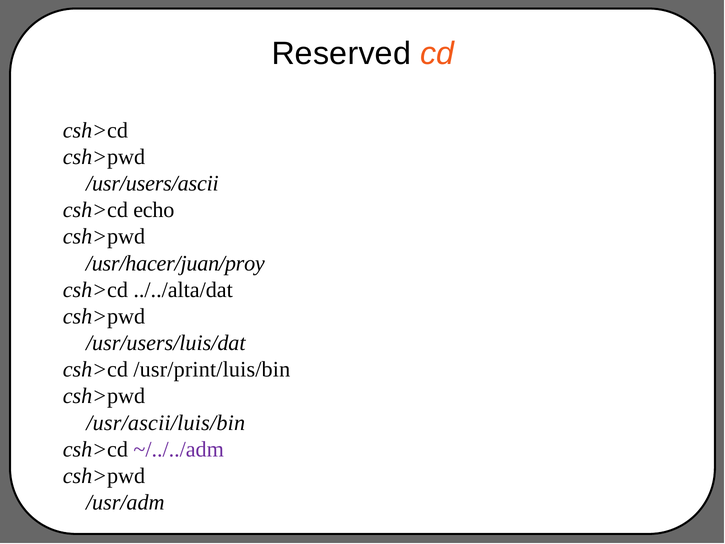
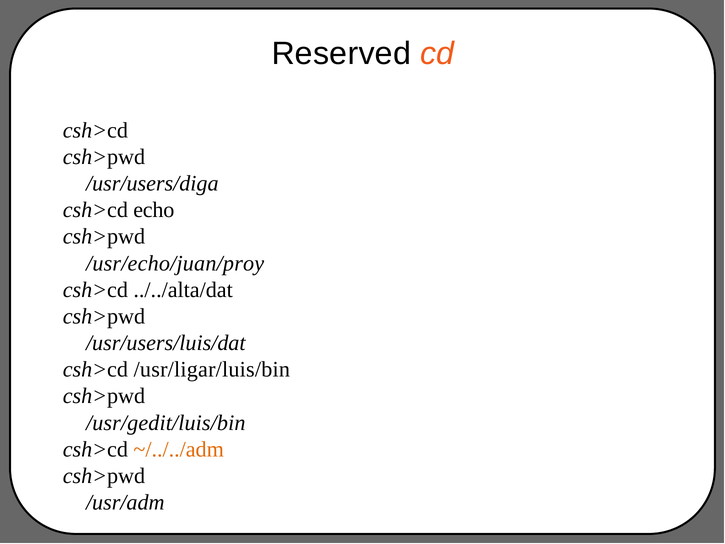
/usr/users/ascii: /usr/users/ascii -> /usr/users/diga
/usr/hacer/juan/proy: /usr/hacer/juan/proy -> /usr/echo/juan/proy
/usr/print/luis/bin: /usr/print/luis/bin -> /usr/ligar/luis/bin
/usr/ascii/luis/bin: /usr/ascii/luis/bin -> /usr/gedit/luis/bin
~/../../adm colour: purple -> orange
